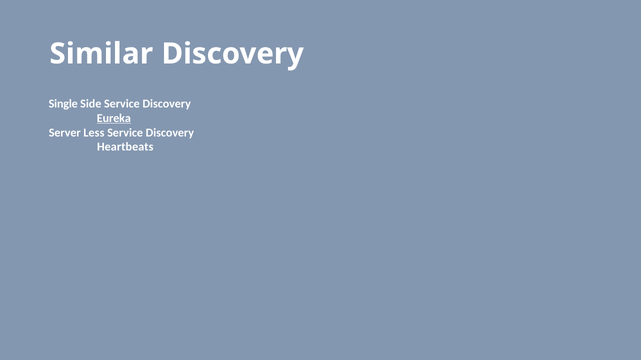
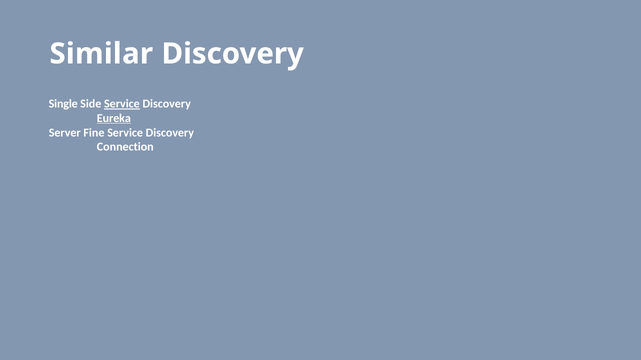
Service at (122, 104) underline: none -> present
Less: Less -> Fine
Heartbeats: Heartbeats -> Connection
